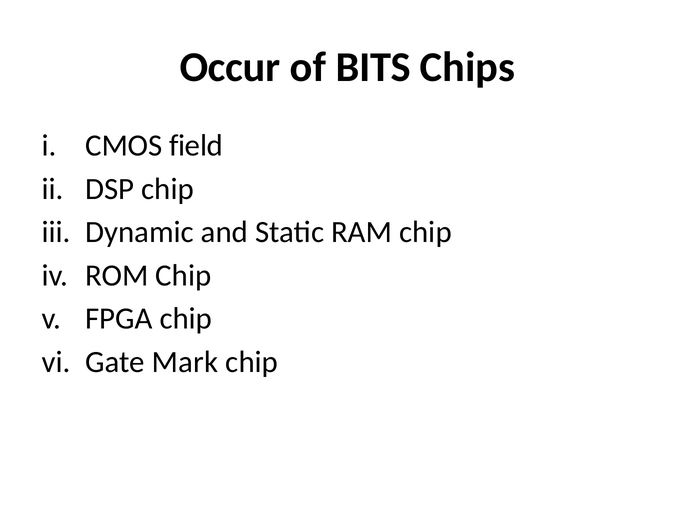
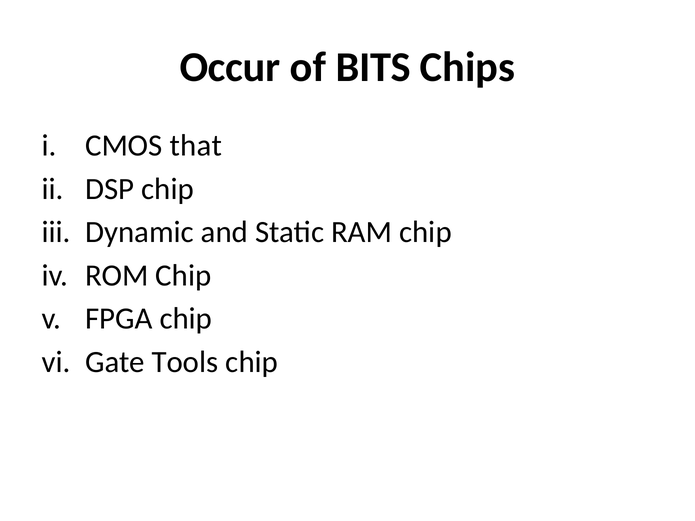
field: field -> that
Mark: Mark -> Tools
